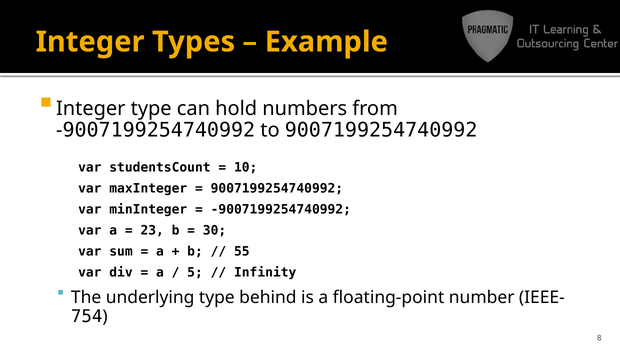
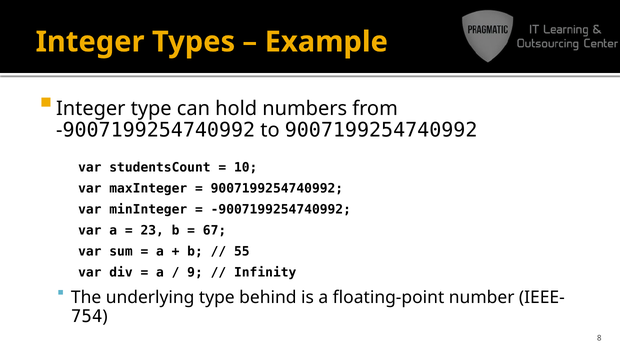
30: 30 -> 67
5: 5 -> 9
